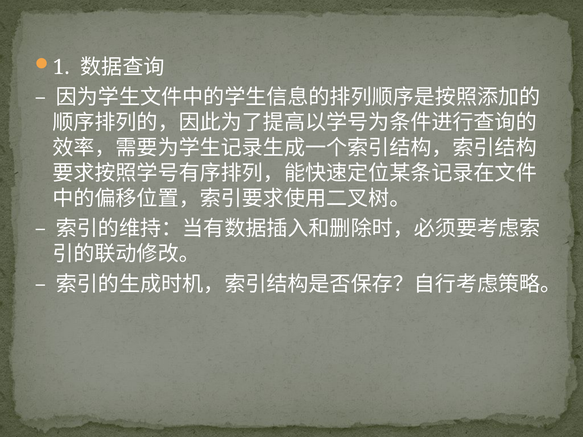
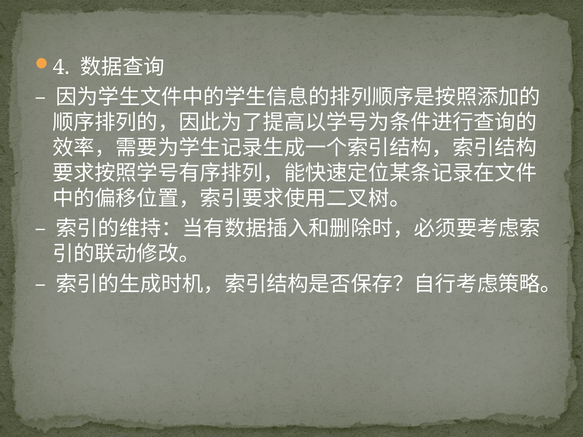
1: 1 -> 4
